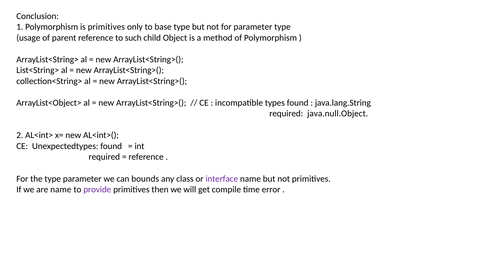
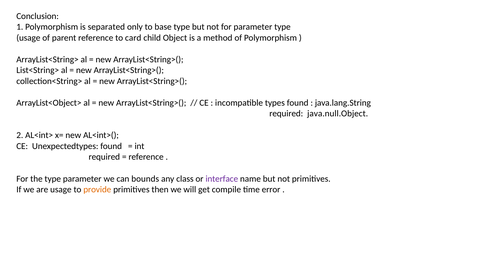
is primitives: primitives -> separated
such: such -> card
are name: name -> usage
provide colour: purple -> orange
